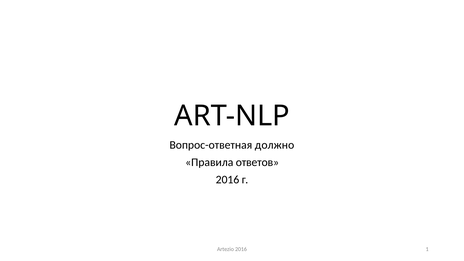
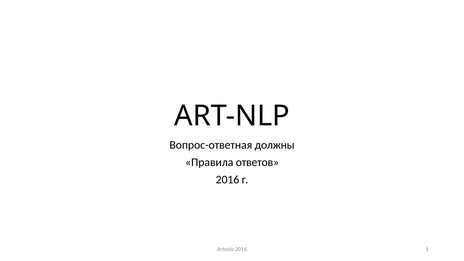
должно: должно -> должны
